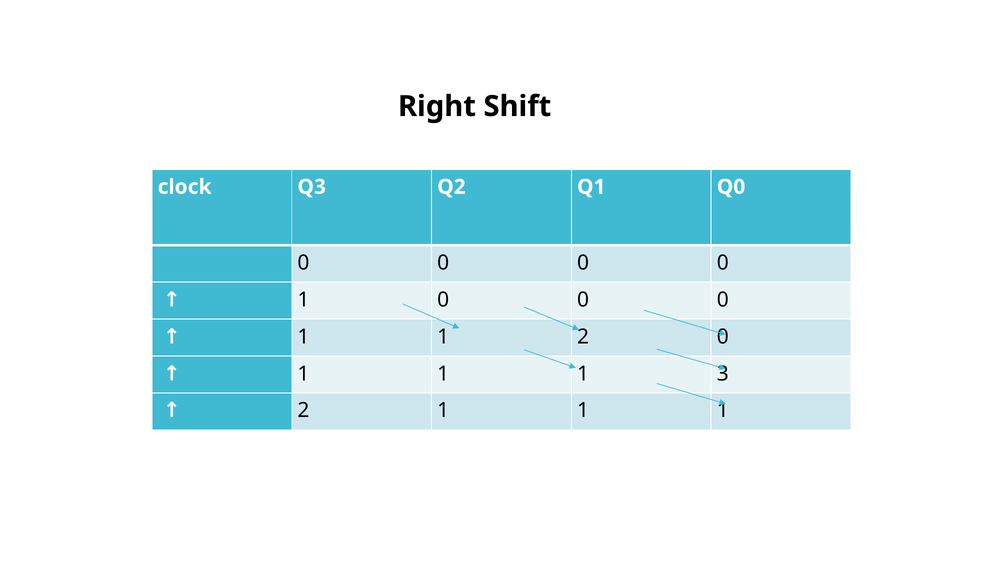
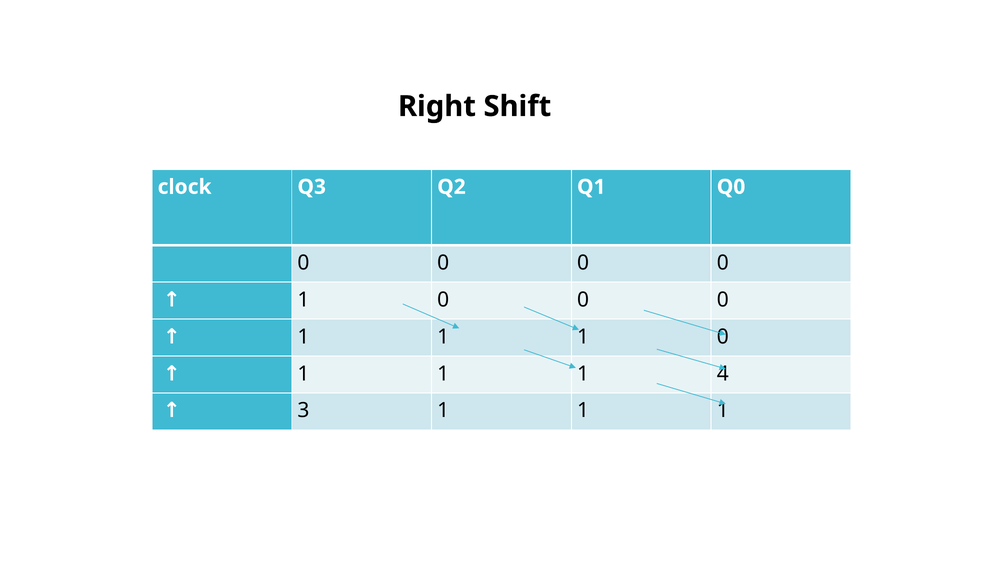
2 at (583, 337): 2 -> 1
3: 3 -> 4
2 at (303, 411): 2 -> 3
